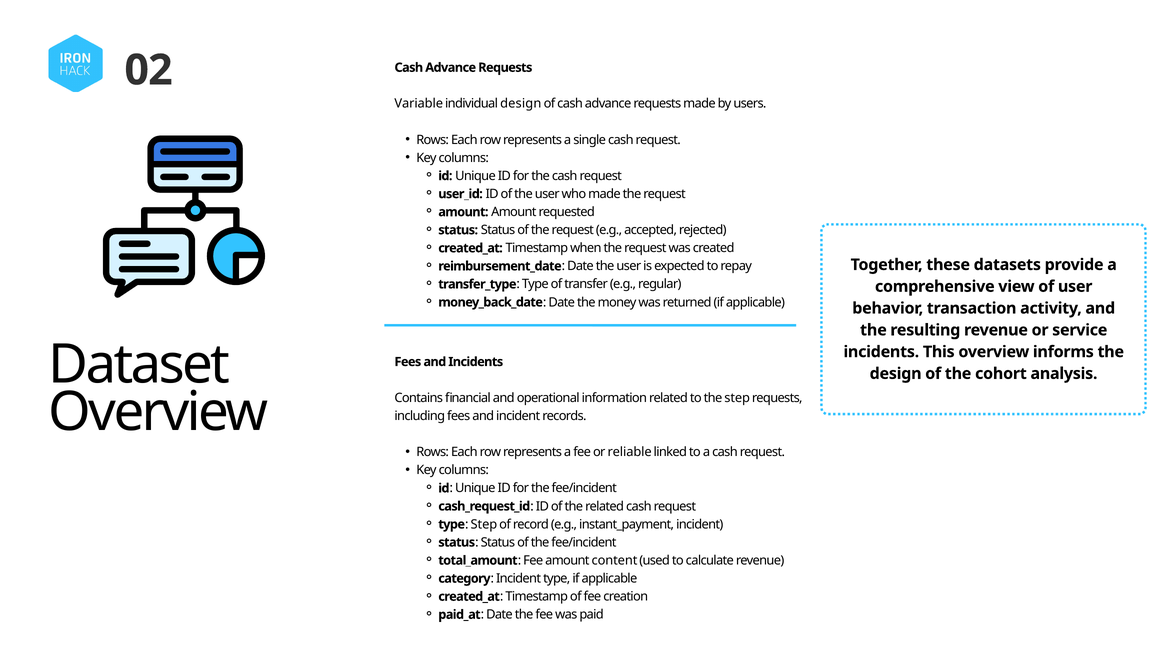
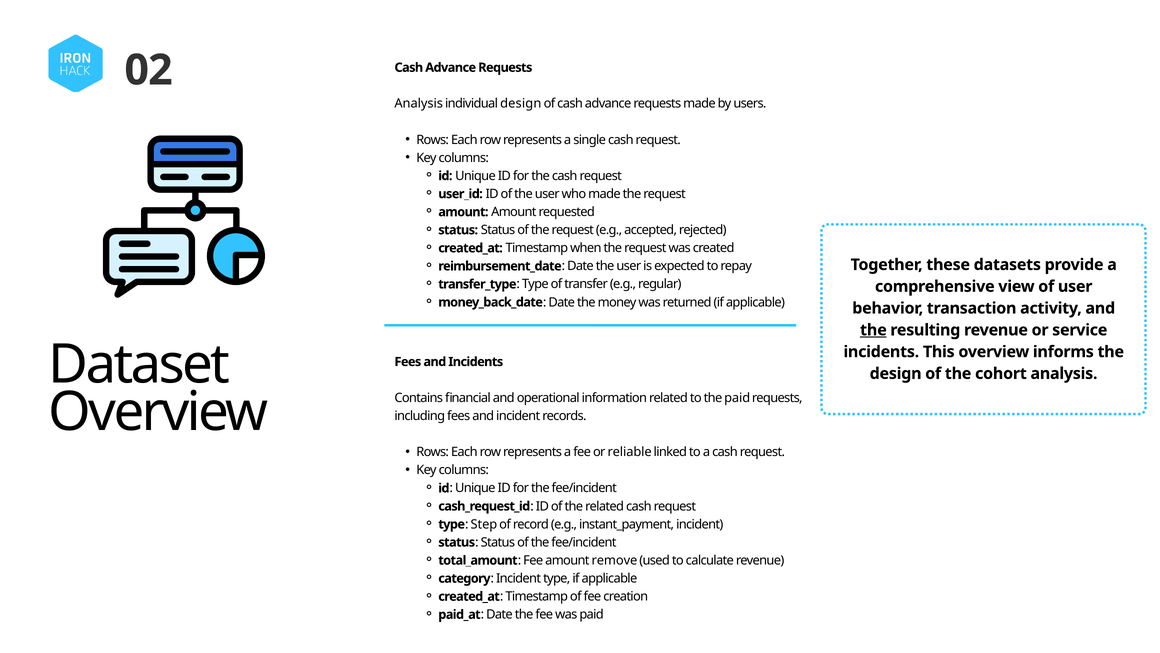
Variable at (419, 104): Variable -> Analysis
the at (873, 330) underline: none -> present
the step: step -> paid
content: content -> remove
